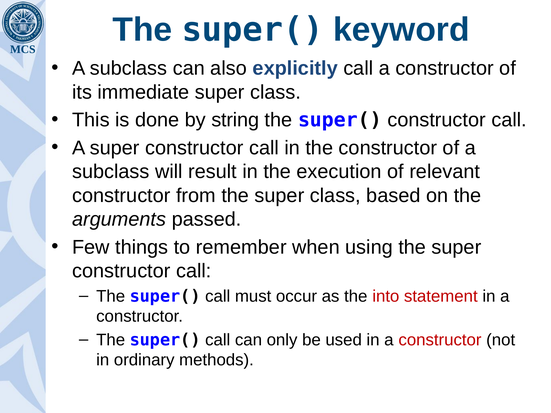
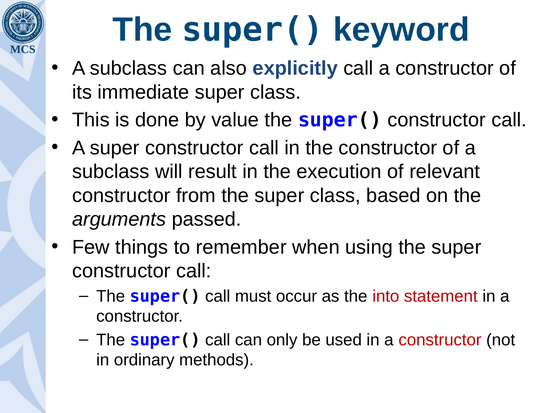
string: string -> value
